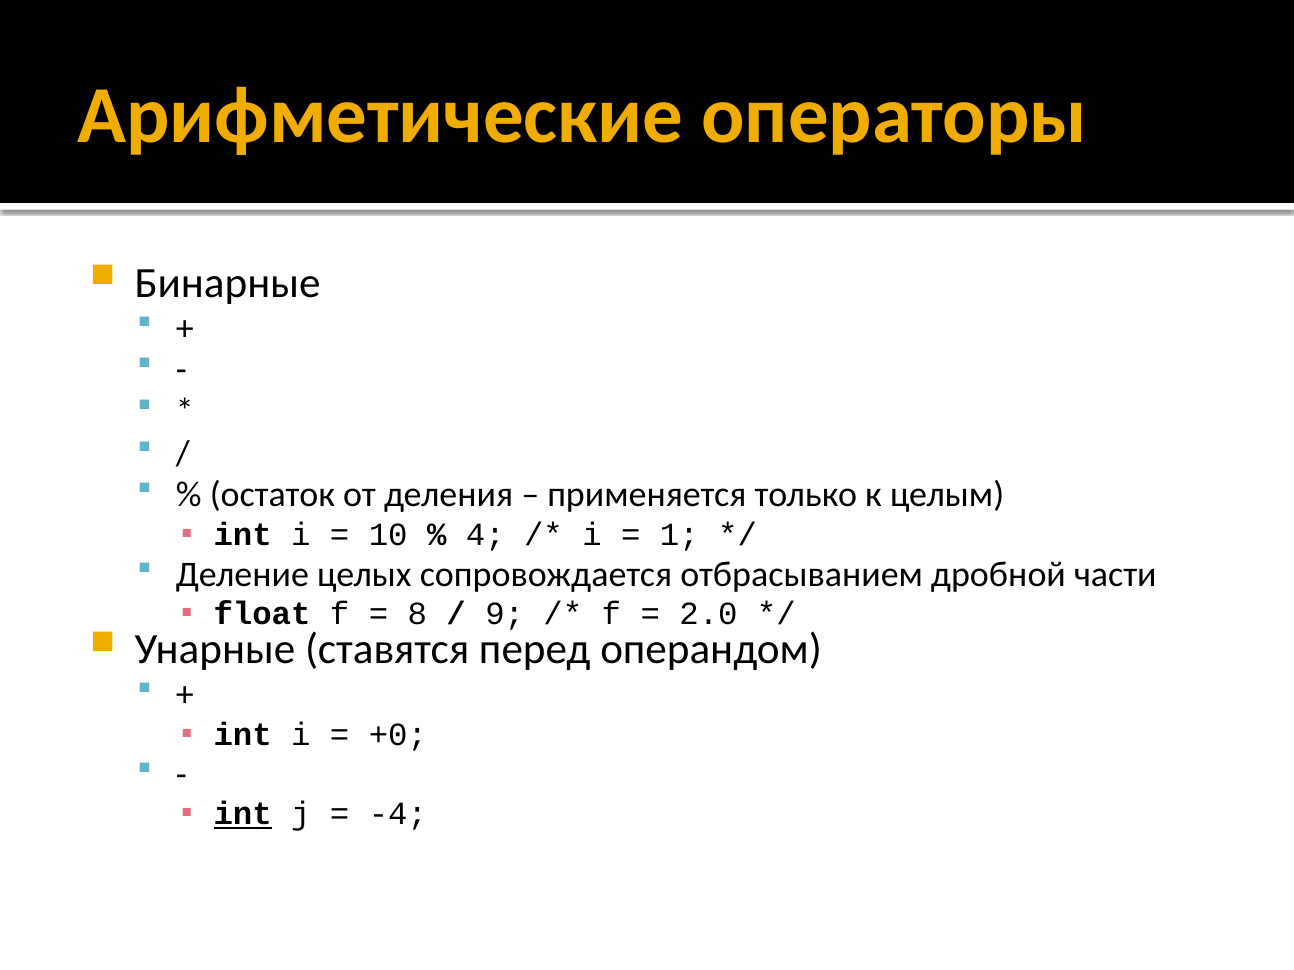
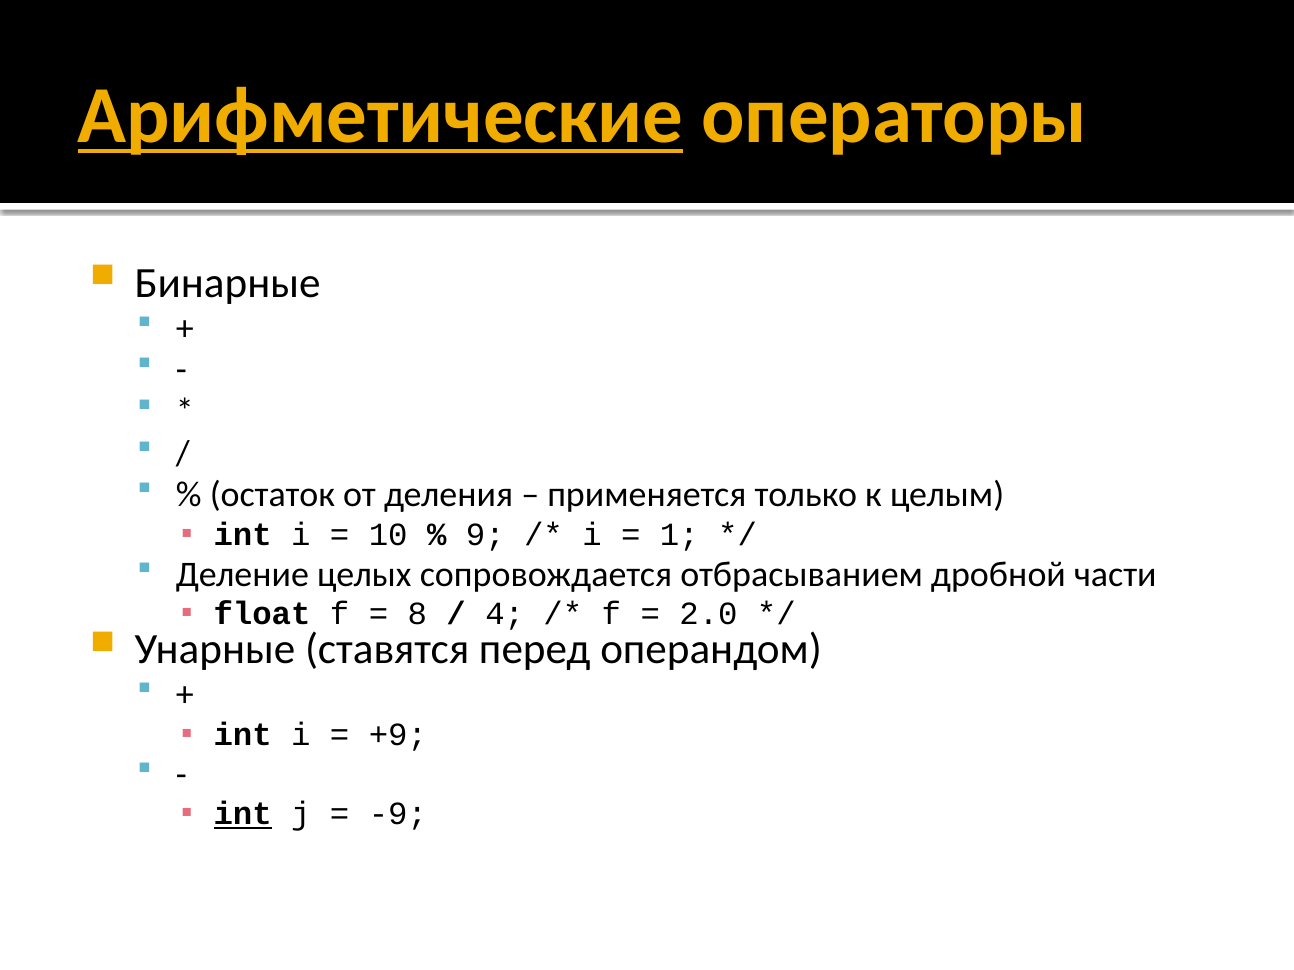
Арифметические underline: none -> present
4: 4 -> 9
9: 9 -> 4
+0: +0 -> +9
-4: -4 -> -9
